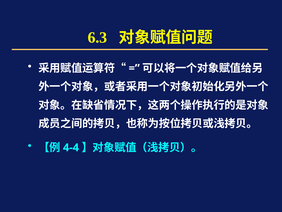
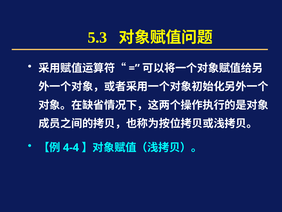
6.3: 6.3 -> 5.3
